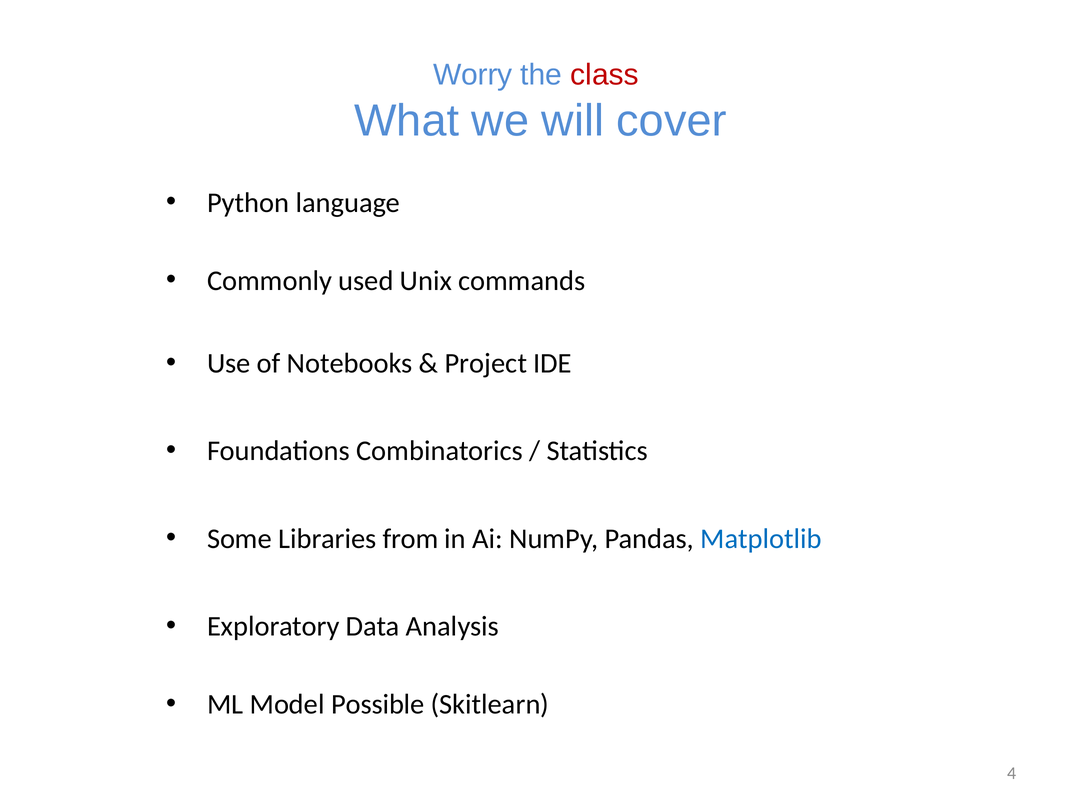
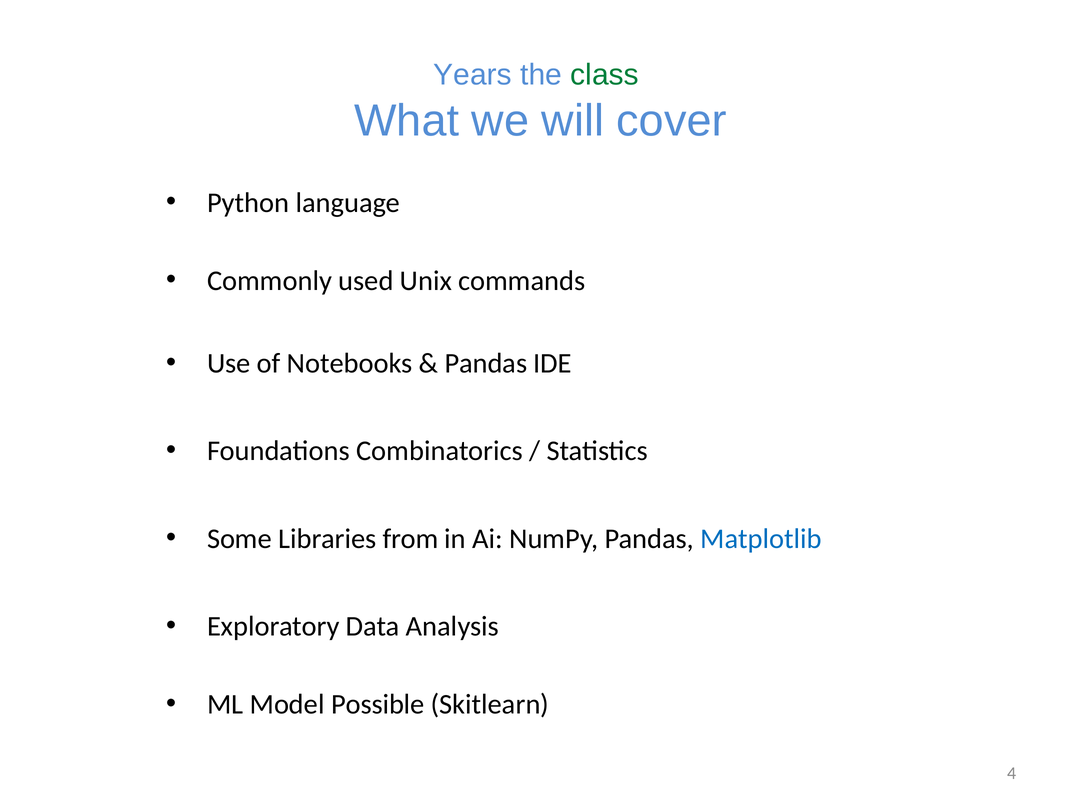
Worry: Worry -> Years
class colour: red -> green
Project at (486, 364): Project -> Pandas
